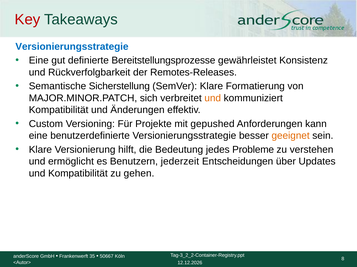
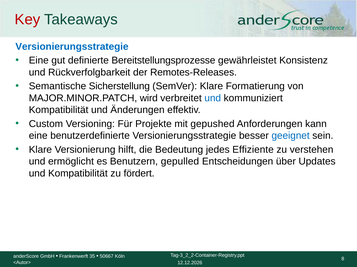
sich: sich -> wird
und at (213, 98) colour: orange -> blue
geeignet colour: orange -> blue
Probleme: Probleme -> Effiziente
jederzeit: jederzeit -> gepulled
gehen: gehen -> fördert
